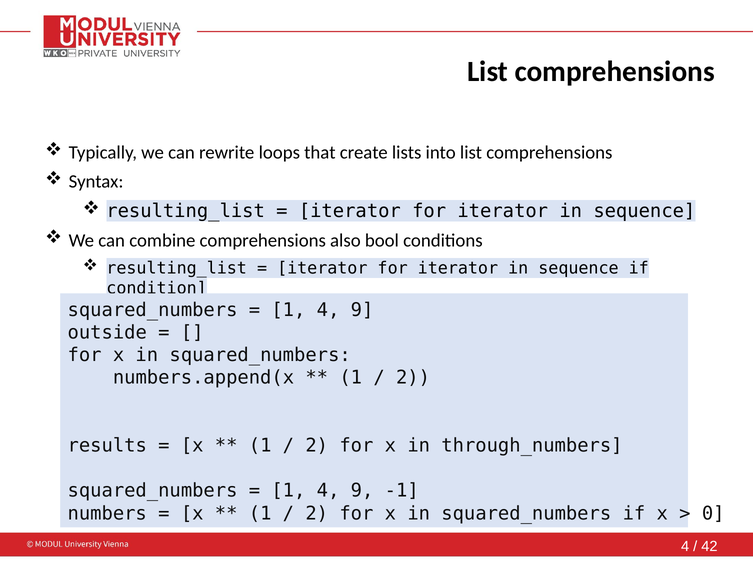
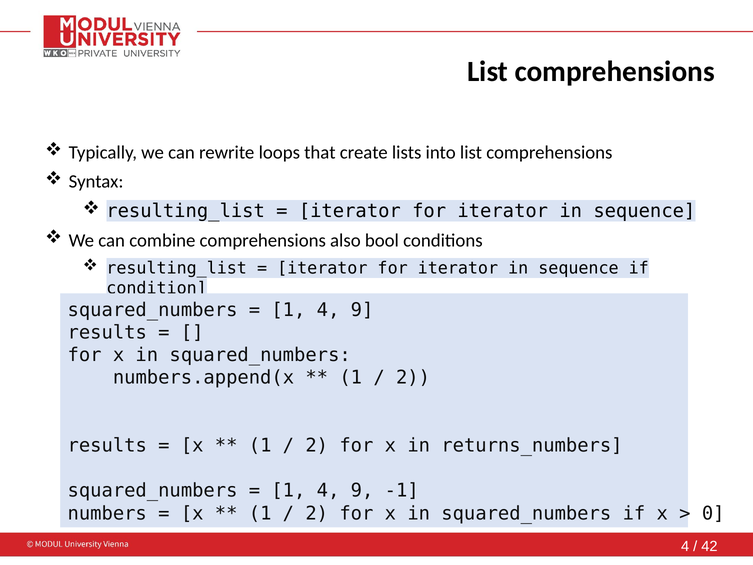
outside at (107, 332): outside -> results
through_numbers: through_numbers -> returns_numbers
